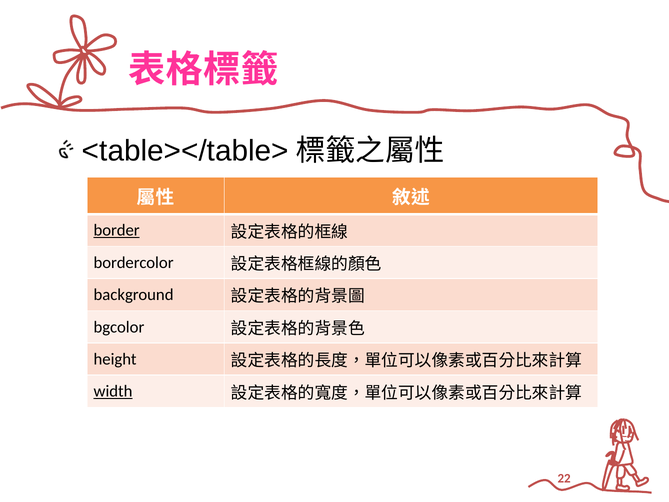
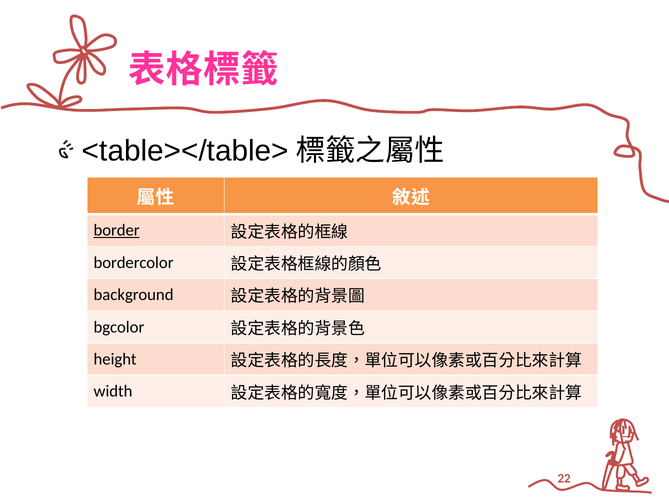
width underline: present -> none
